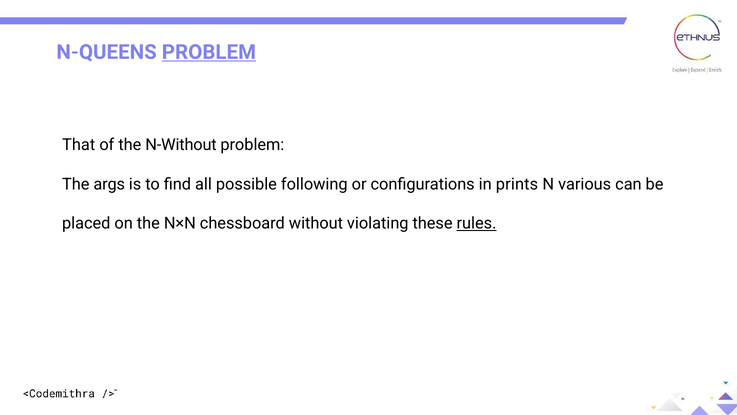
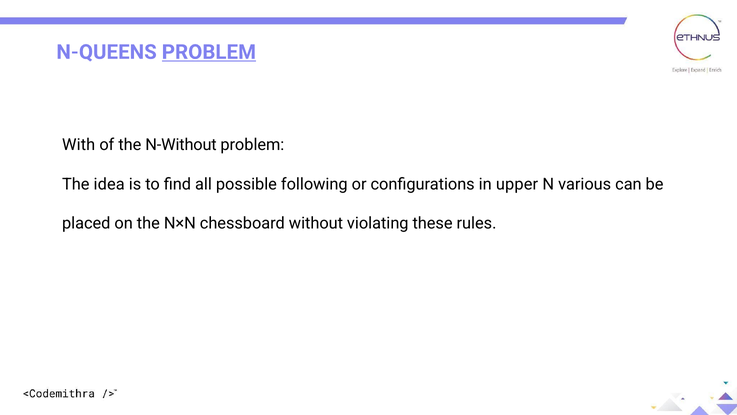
That: That -> With
args: args -> idea
prints: prints -> upper
rules underline: present -> none
